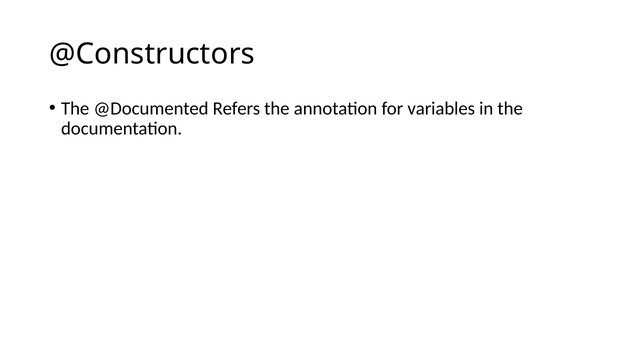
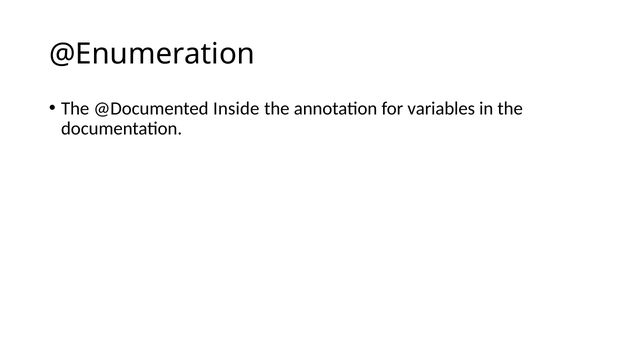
@Constructors: @Constructors -> @Enumeration
Refers: Refers -> Inside
